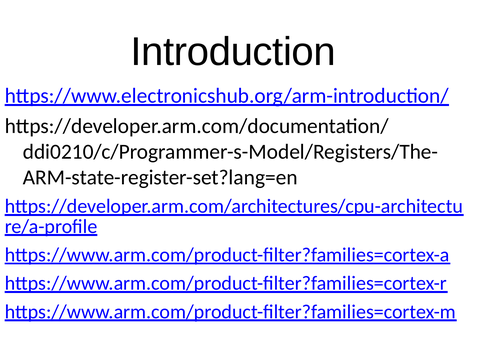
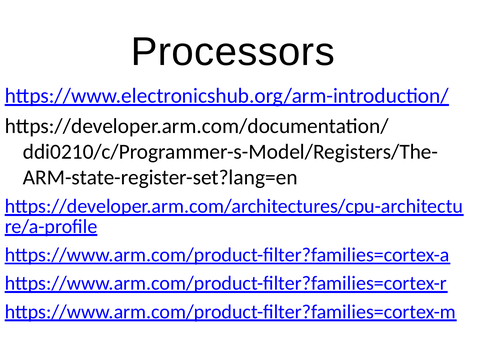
Introduction: Introduction -> Processors
